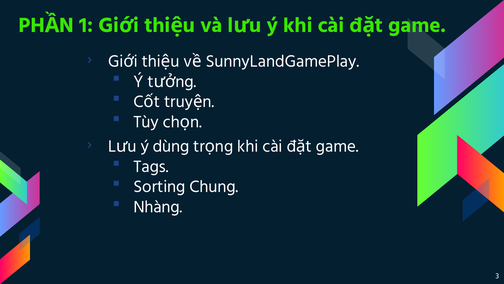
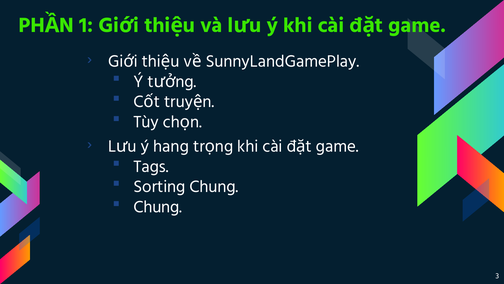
dùng: dùng -> hang
Nhàng at (158, 207): Nhàng -> Chung
